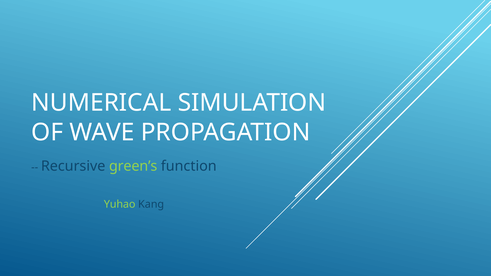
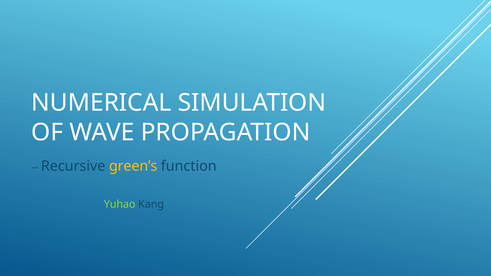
green’s colour: light green -> yellow
